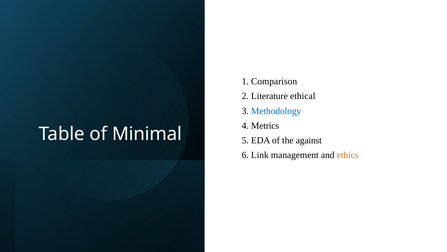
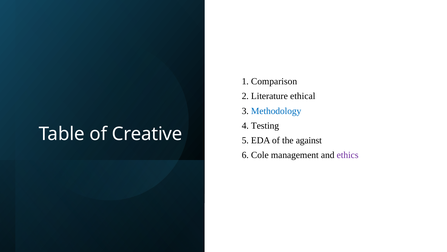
Metrics: Metrics -> Testing
Minimal: Minimal -> Creative
Link: Link -> Cole
ethics colour: orange -> purple
